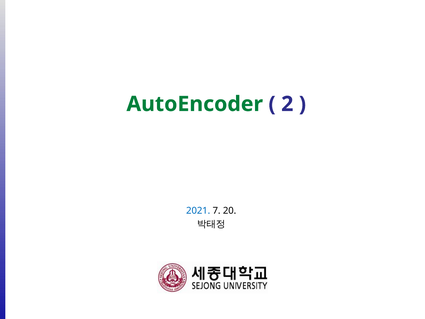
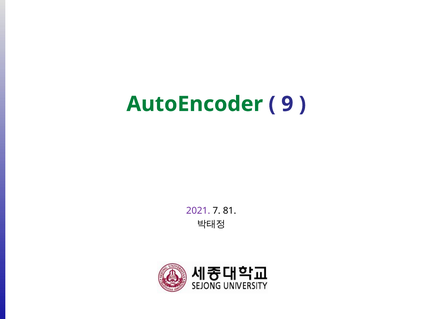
2: 2 -> 9
2021 colour: blue -> purple
20: 20 -> 81
